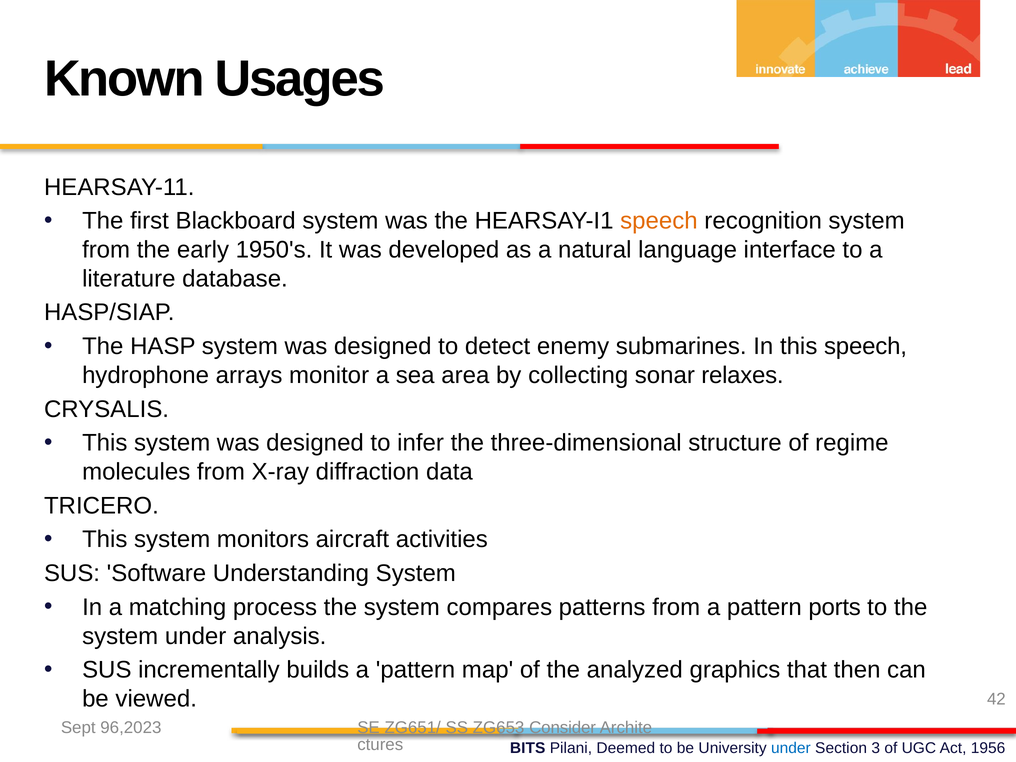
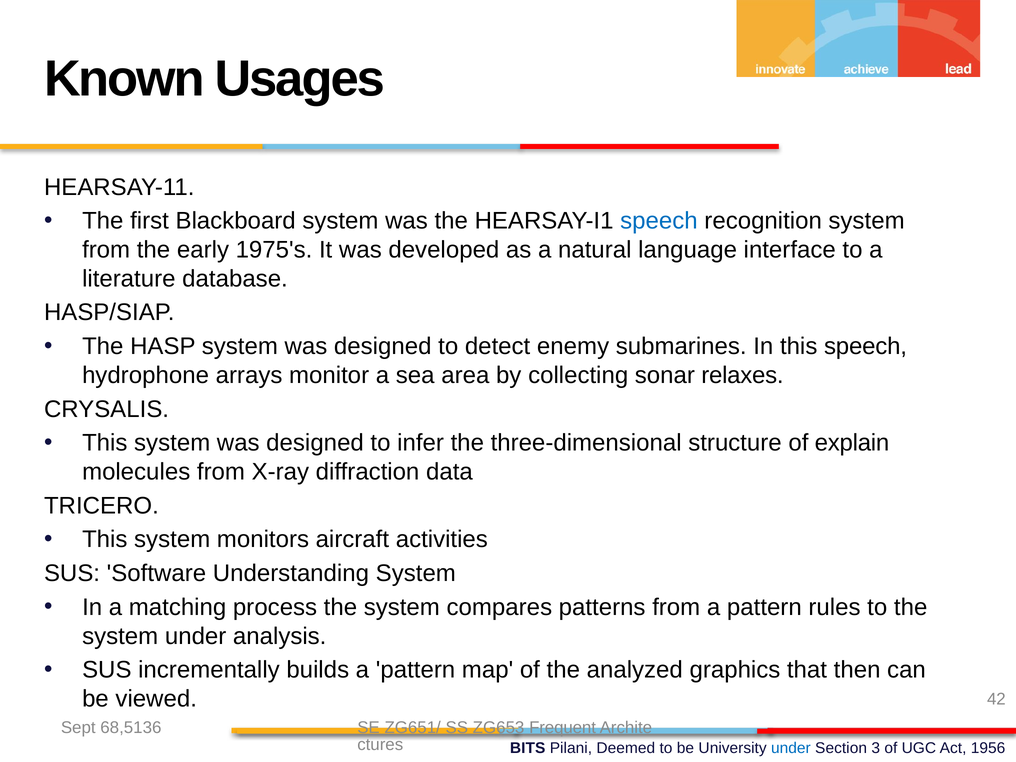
speech at (659, 221) colour: orange -> blue
1950's: 1950's -> 1975's
regime: regime -> explain
ports: ports -> rules
96,2023: 96,2023 -> 68,5136
Consider: Consider -> Frequent
